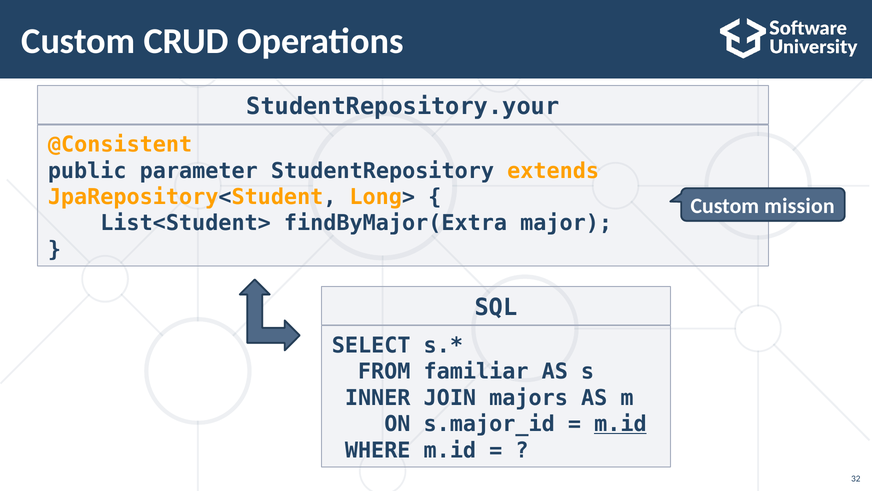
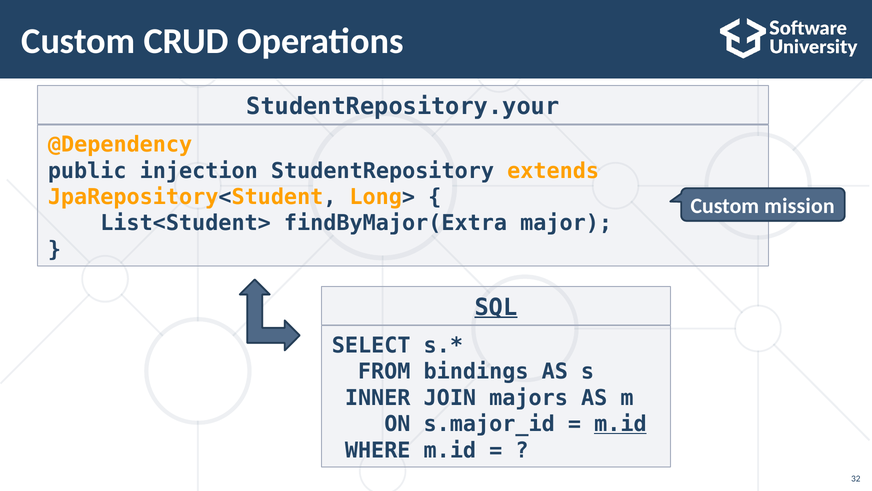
@Consistent: @Consistent -> @Dependency
parameter: parameter -> injection
SQL underline: none -> present
familiar: familiar -> bindings
